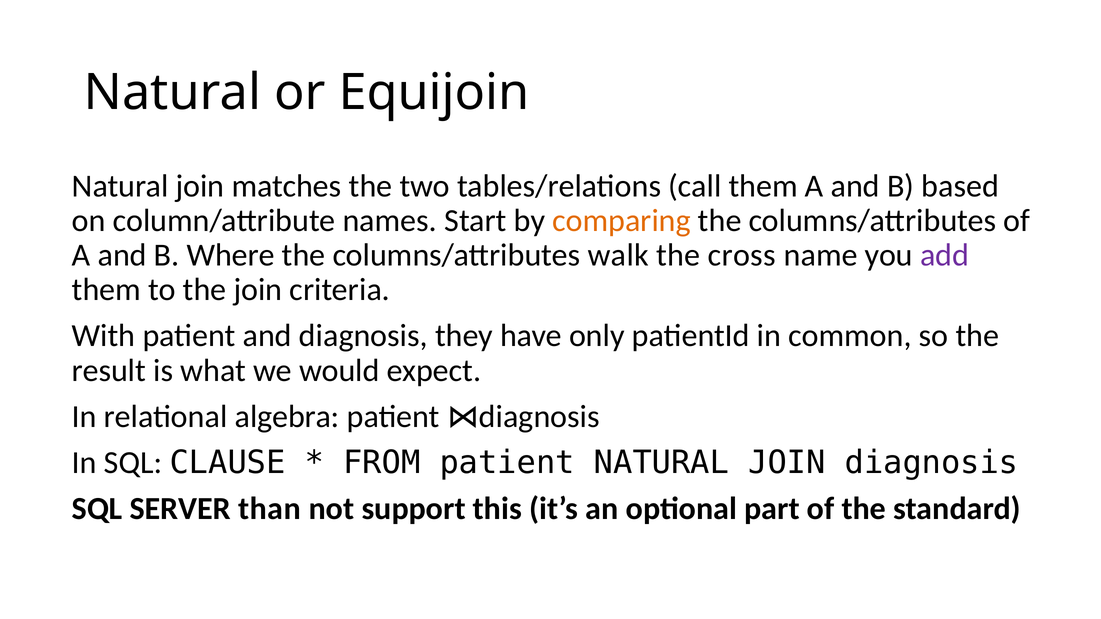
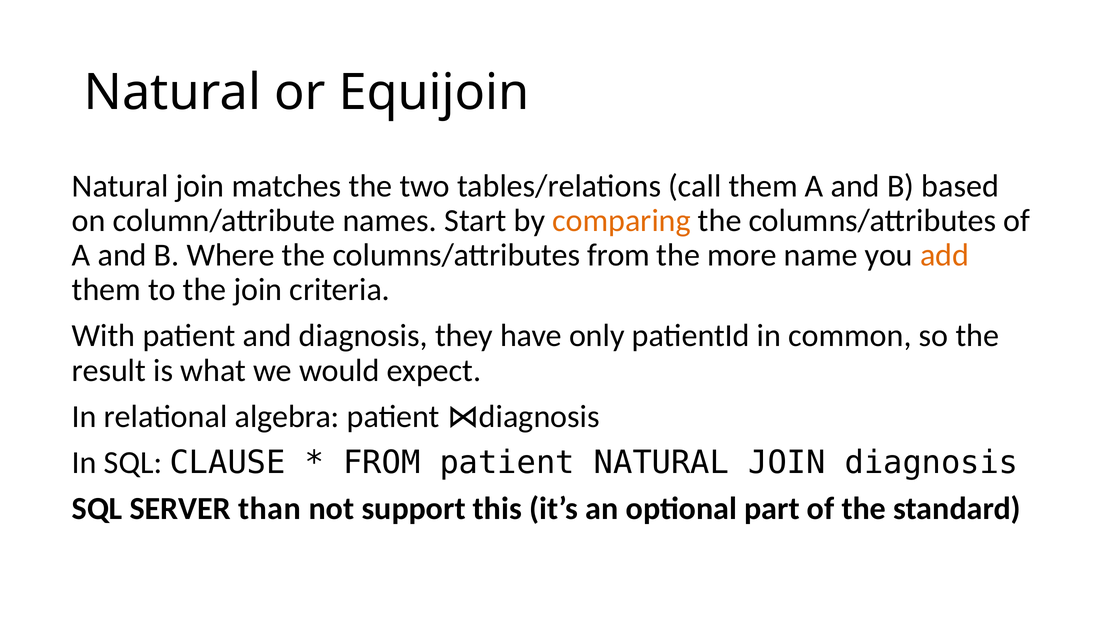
columns/attributes walk: walk -> from
cross: cross -> more
add colour: purple -> orange
